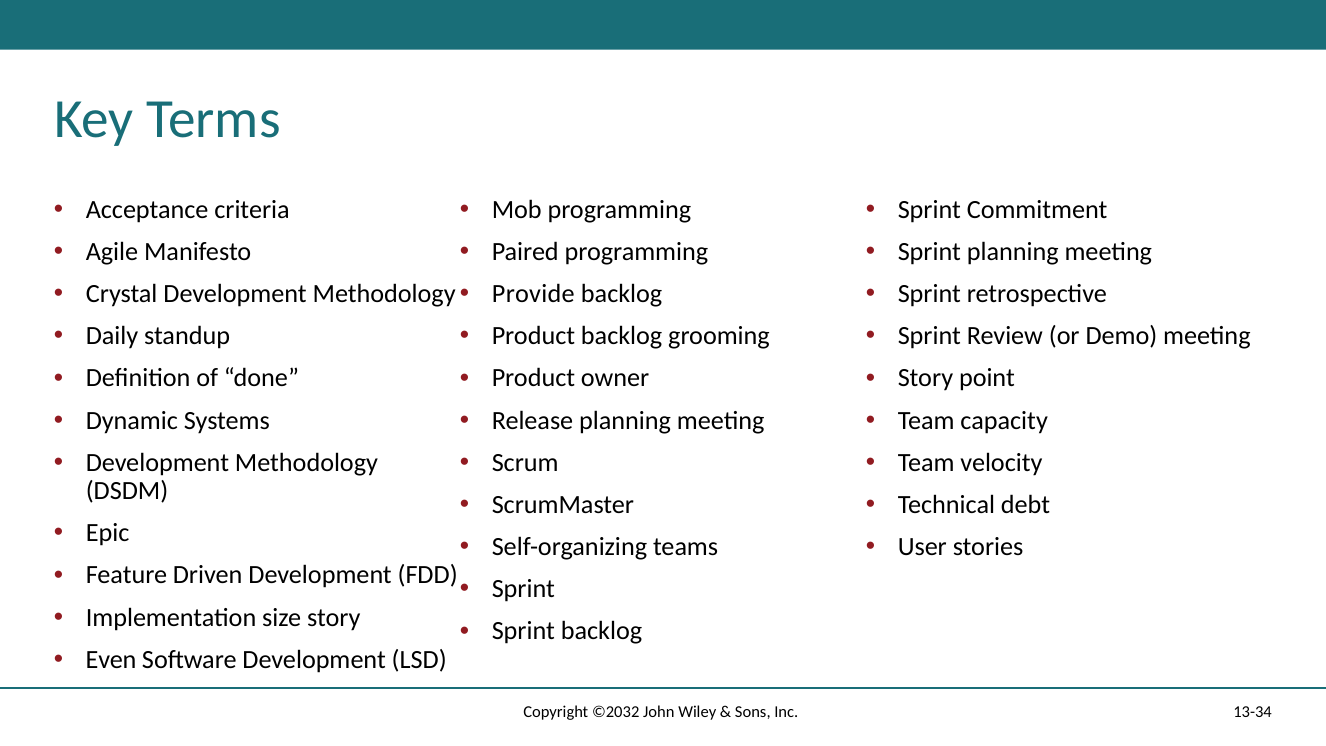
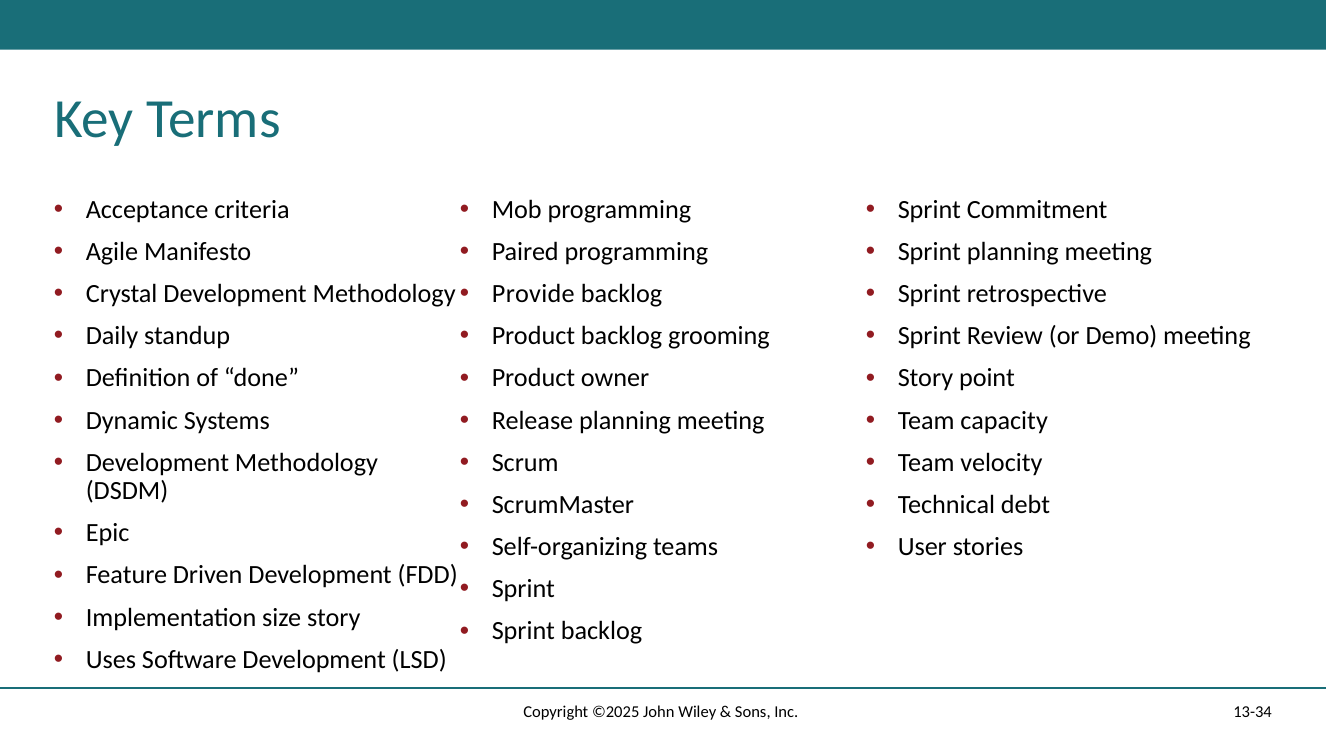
Even: Even -> Uses
©2032: ©2032 -> ©2025
